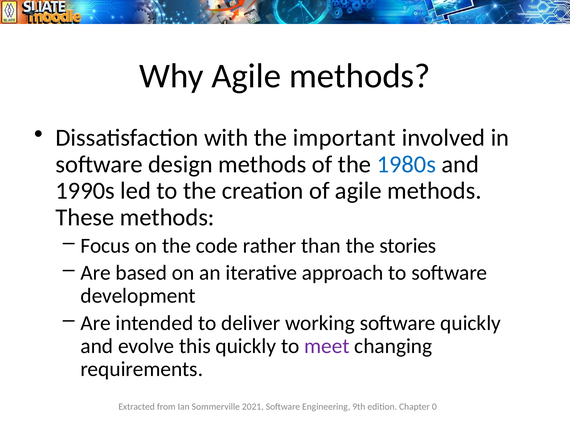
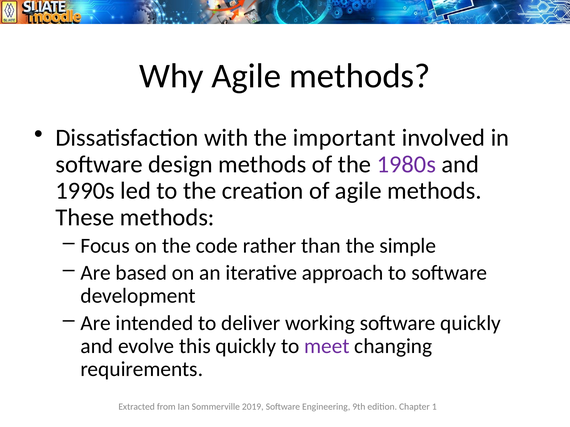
1980s colour: blue -> purple
stories: stories -> simple
2021: 2021 -> 2019
0: 0 -> 1
